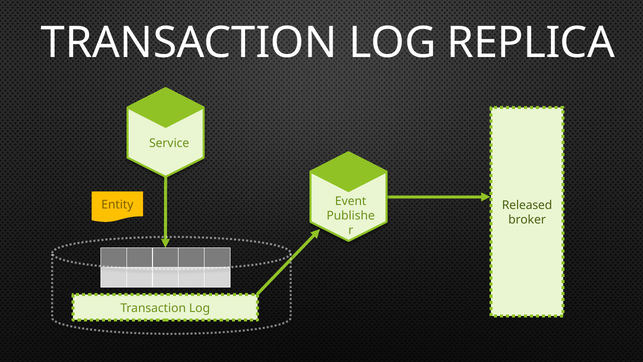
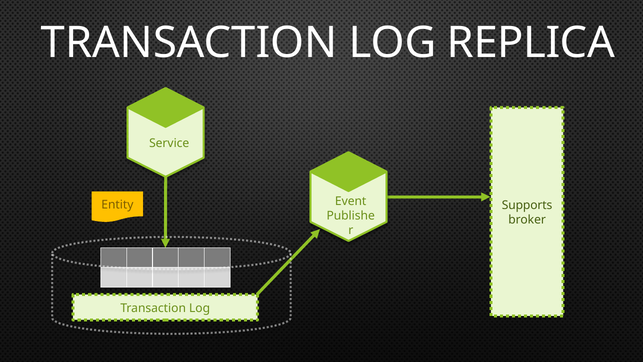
Released: Released -> Supports
